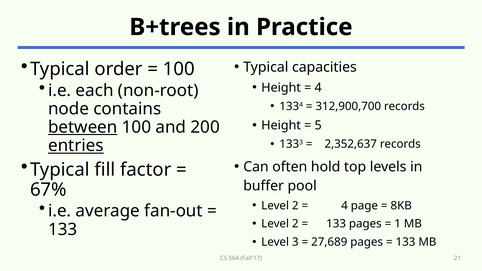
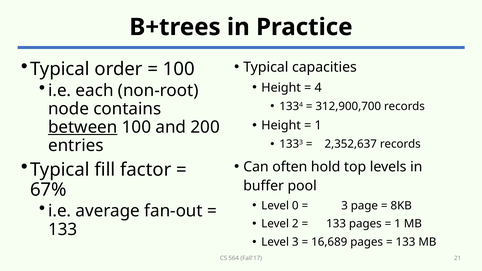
5 at (318, 125): 5 -> 1
entries underline: present -> none
2 at (295, 206): 2 -> 0
4 at (344, 206): 4 -> 3
27,689: 27,689 -> 16,689
